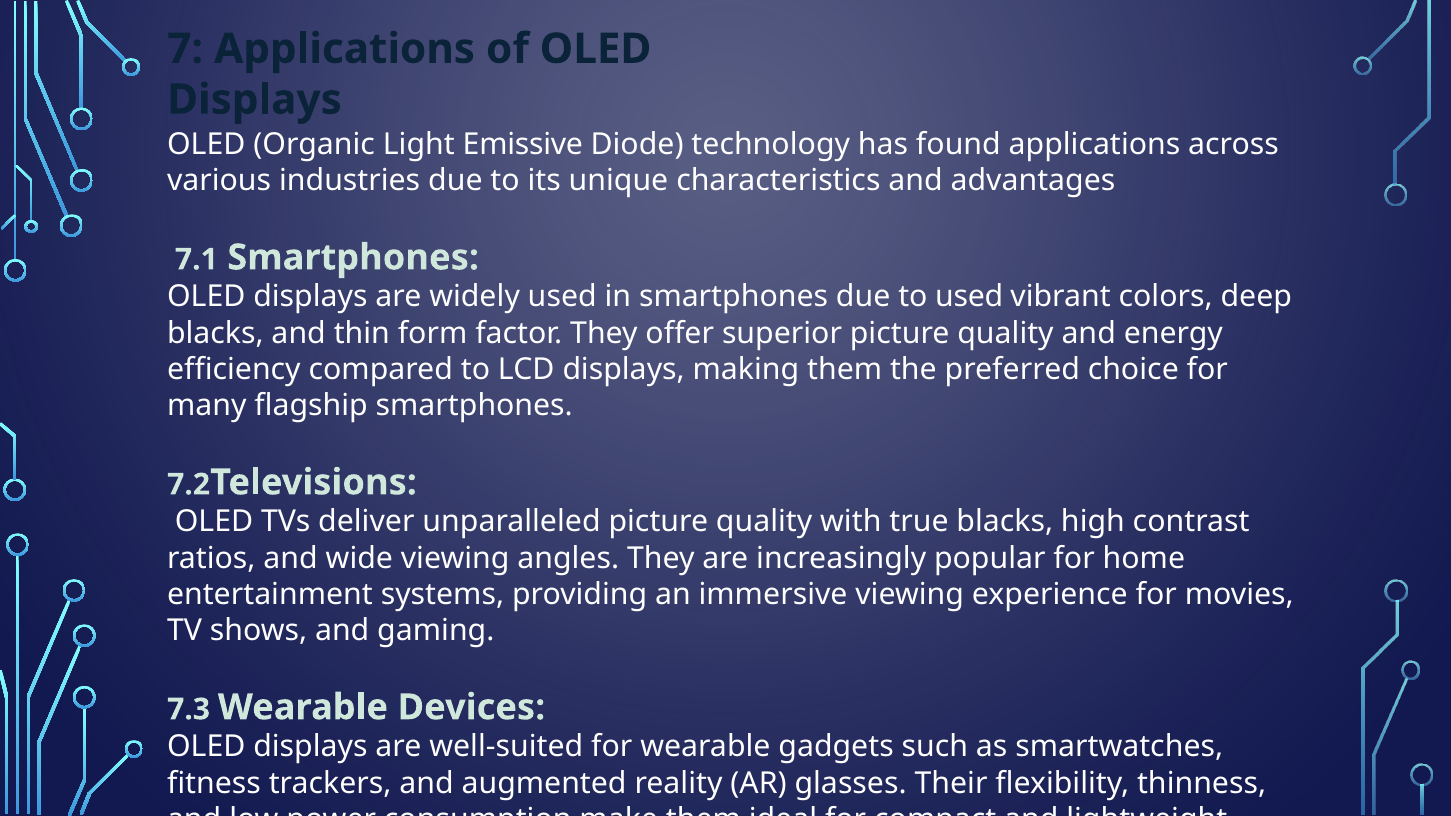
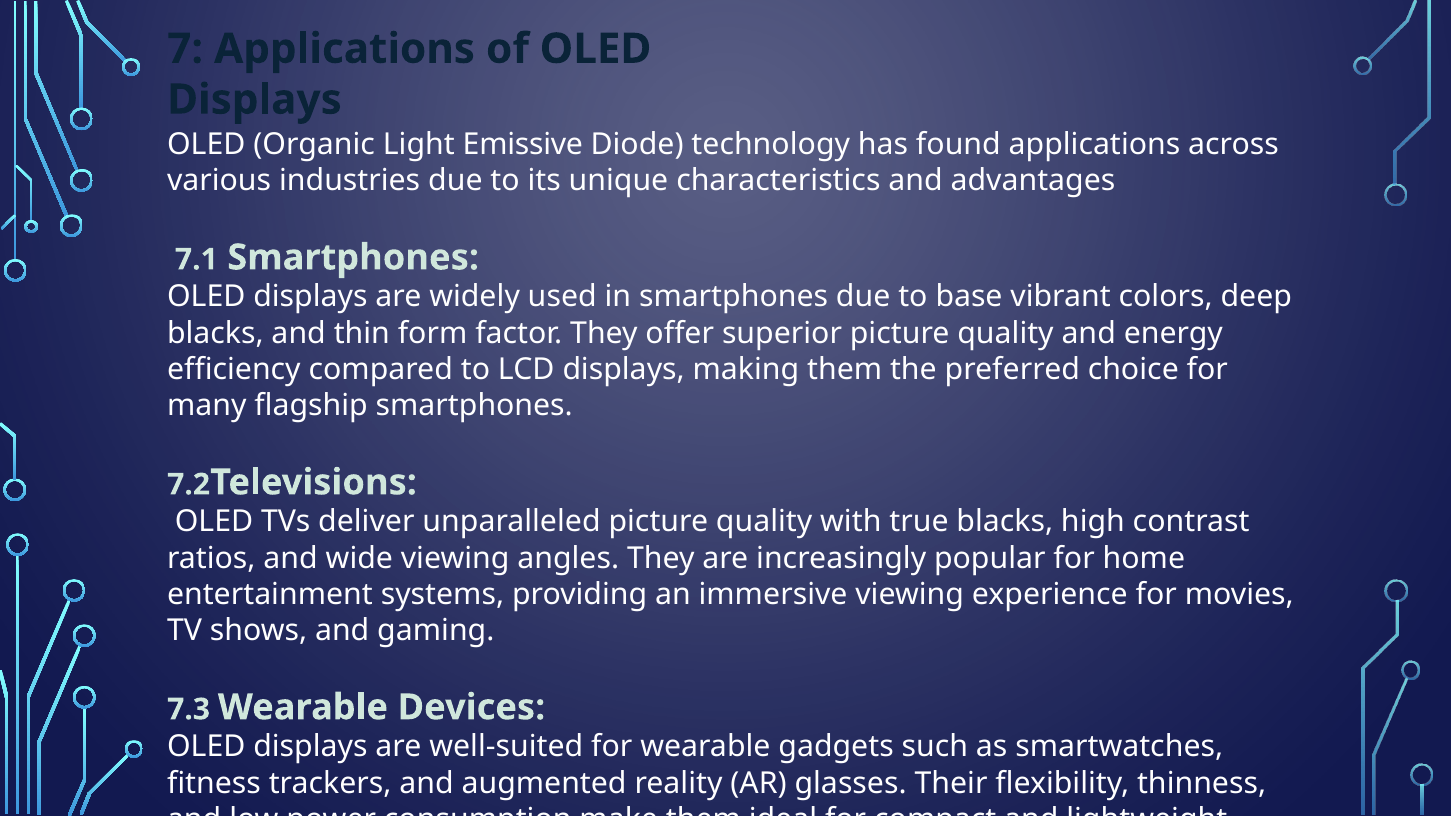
to used: used -> base
